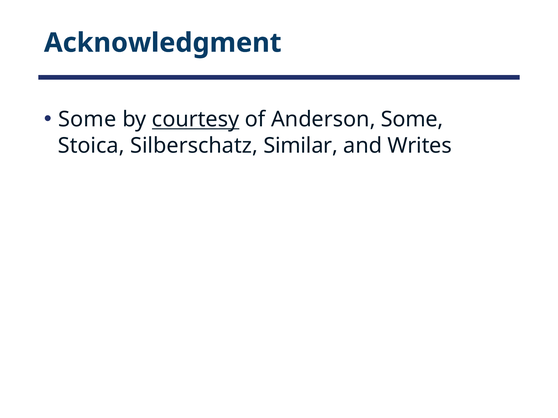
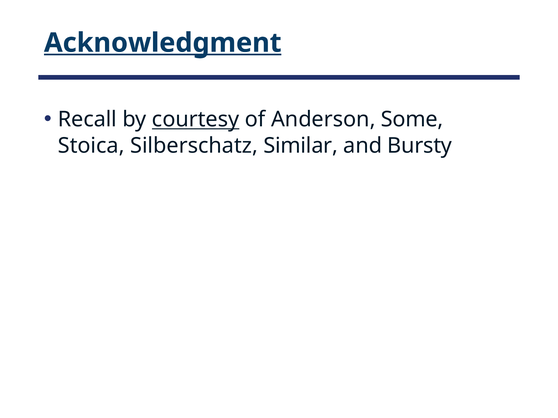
Acknowledgment underline: none -> present
Some at (87, 120): Some -> Recall
Writes: Writes -> Bursty
